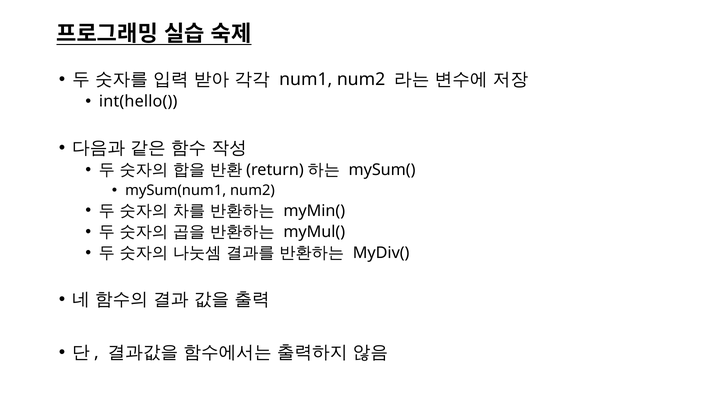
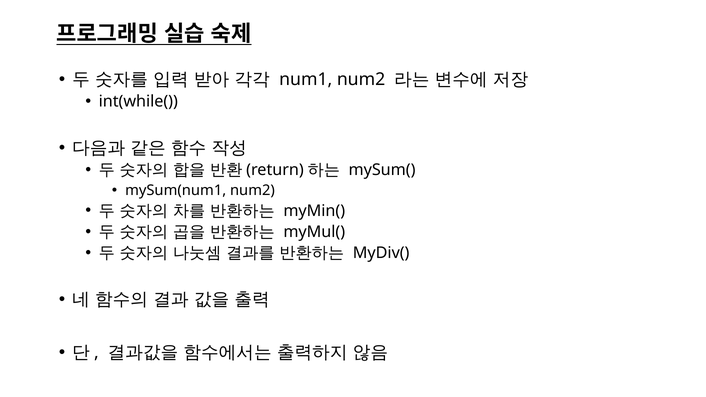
int(hello(: int(hello( -> int(while(
